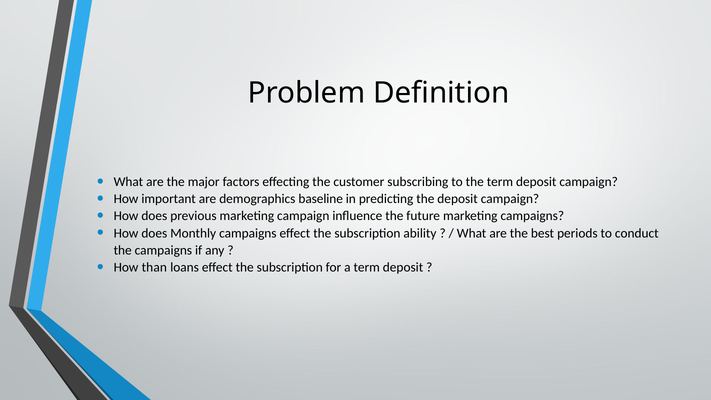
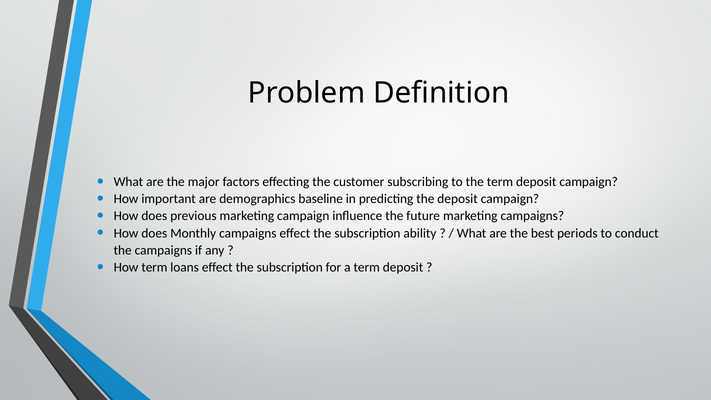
How than: than -> term
